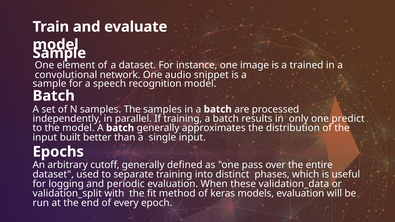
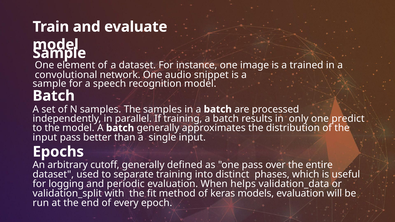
input built: built -> pass
these: these -> helps
